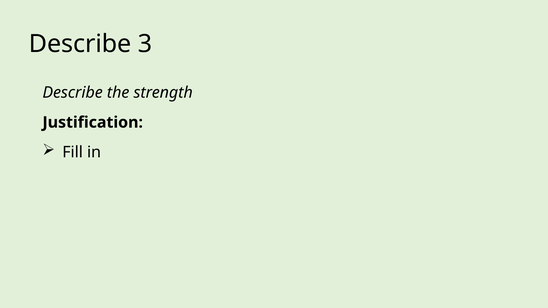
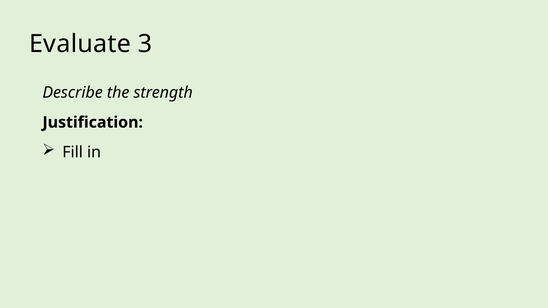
Describe at (80, 44): Describe -> Evaluate
